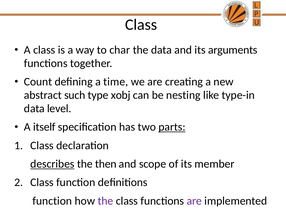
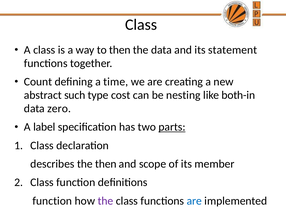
to char: char -> then
arguments: arguments -> statement
xobj: xobj -> cost
type-in: type-in -> both-in
level: level -> zero
itself: itself -> label
describes underline: present -> none
are at (194, 201) colour: purple -> blue
